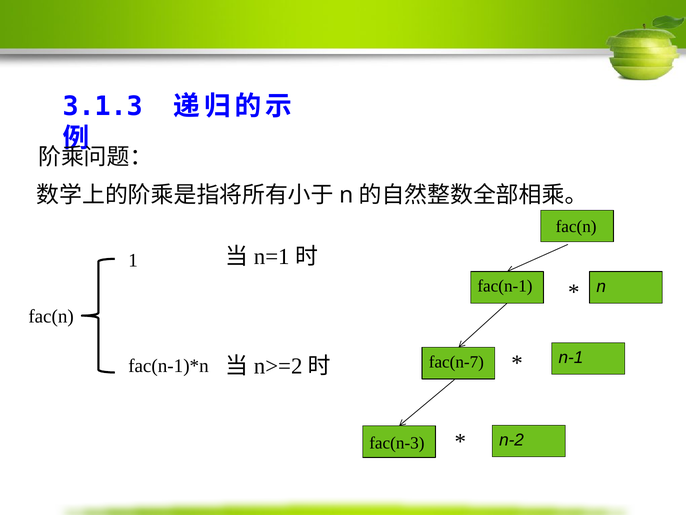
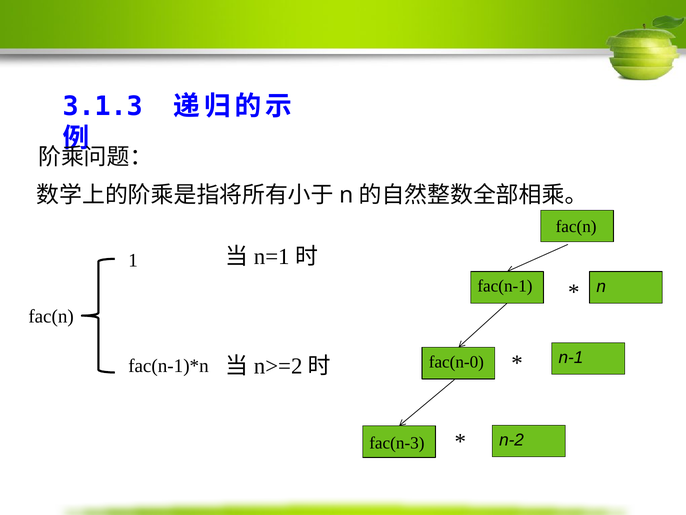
fac(n-7: fac(n-7 -> fac(n-0
